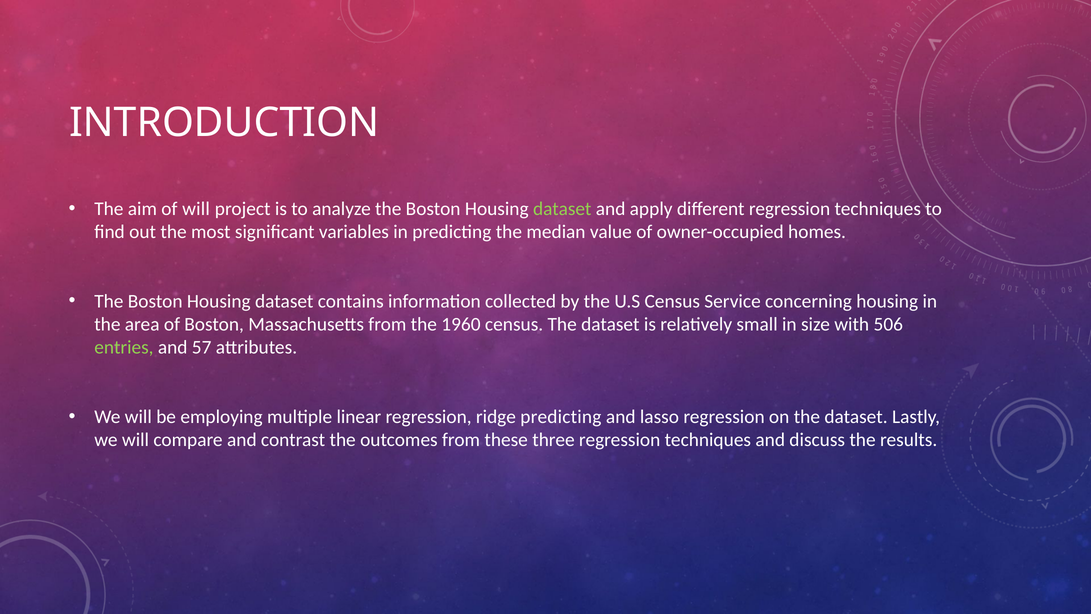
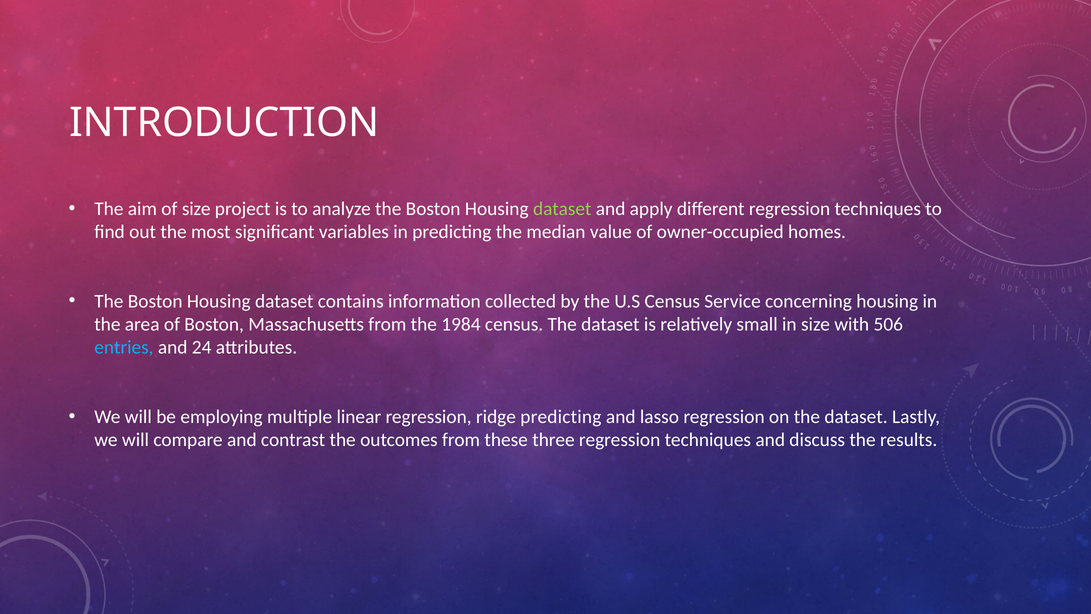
of will: will -> size
1960: 1960 -> 1984
entries colour: light green -> light blue
57: 57 -> 24
